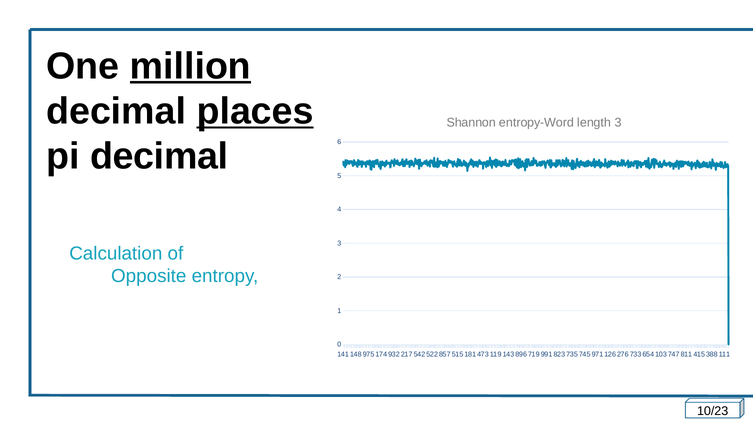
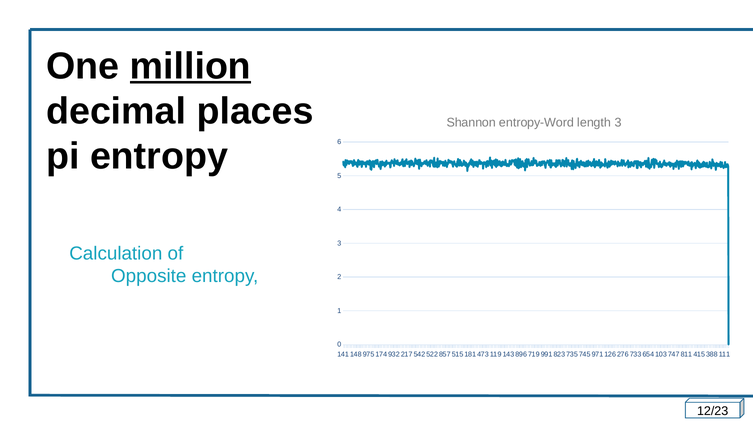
places underline: present -> none
pi decimal: decimal -> entropy
10/23: 10/23 -> 12/23
